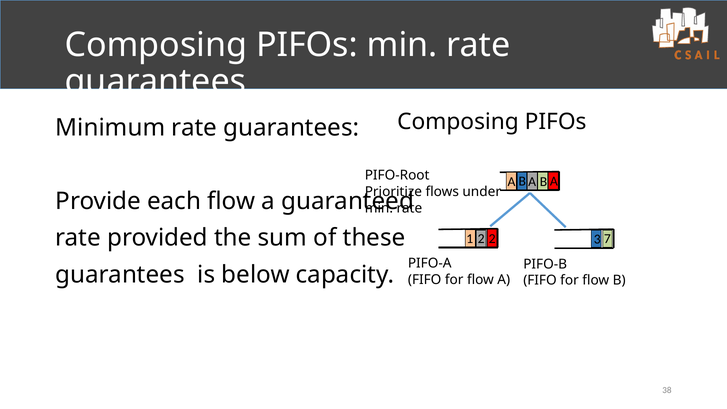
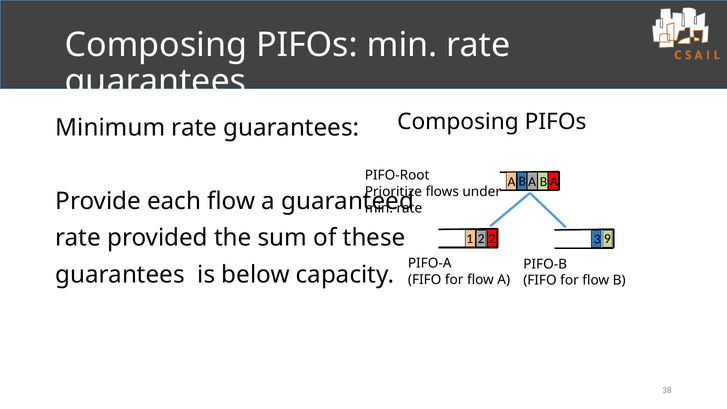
7: 7 -> 9
